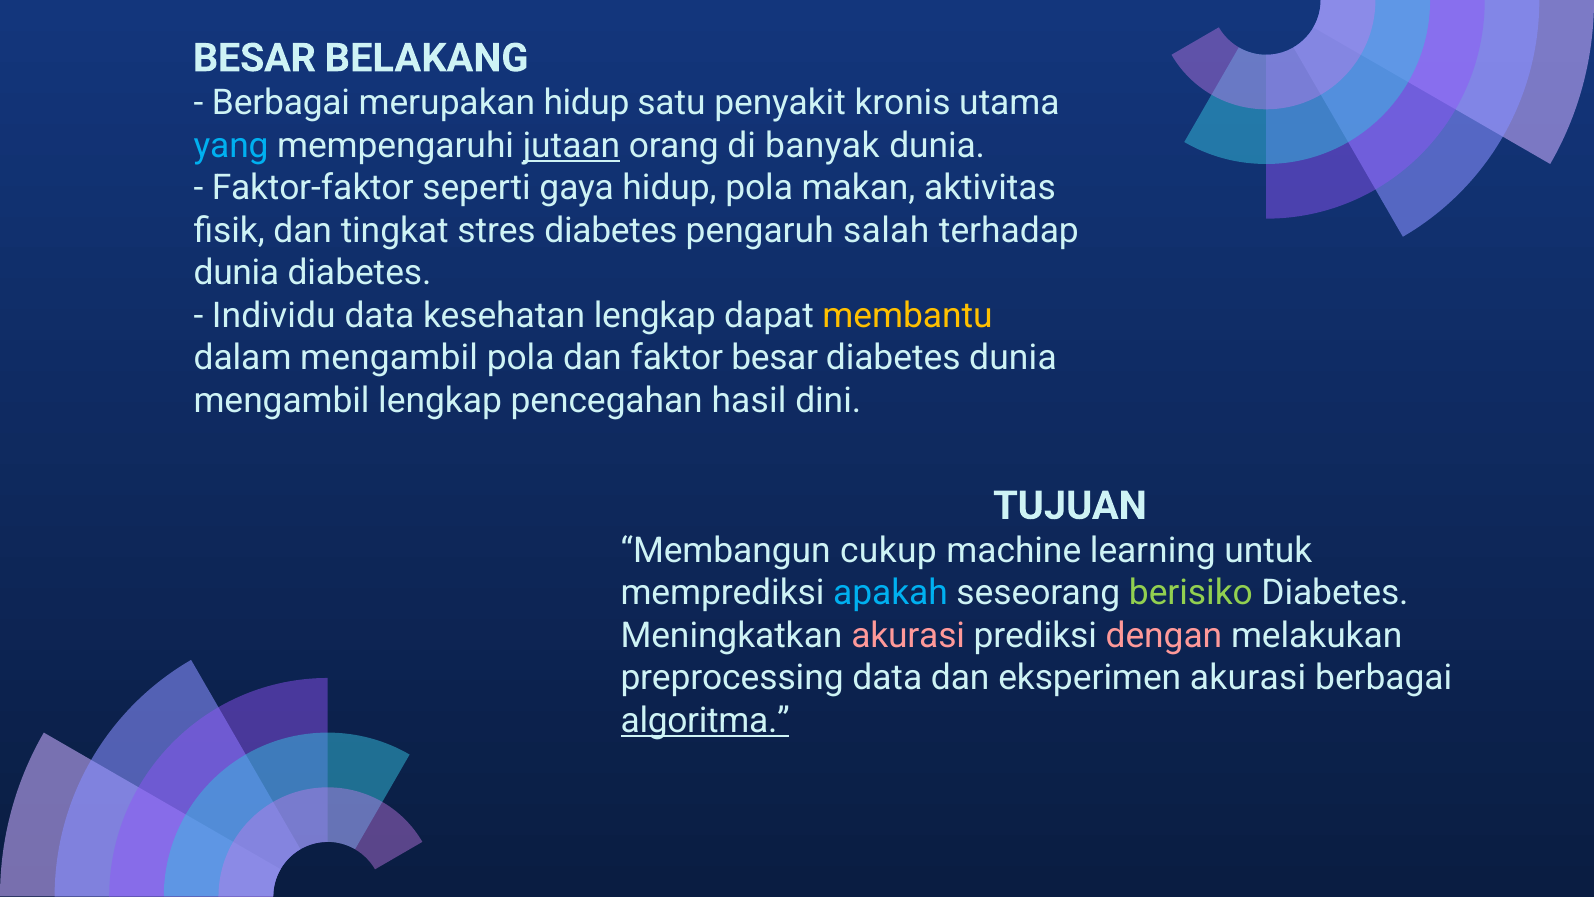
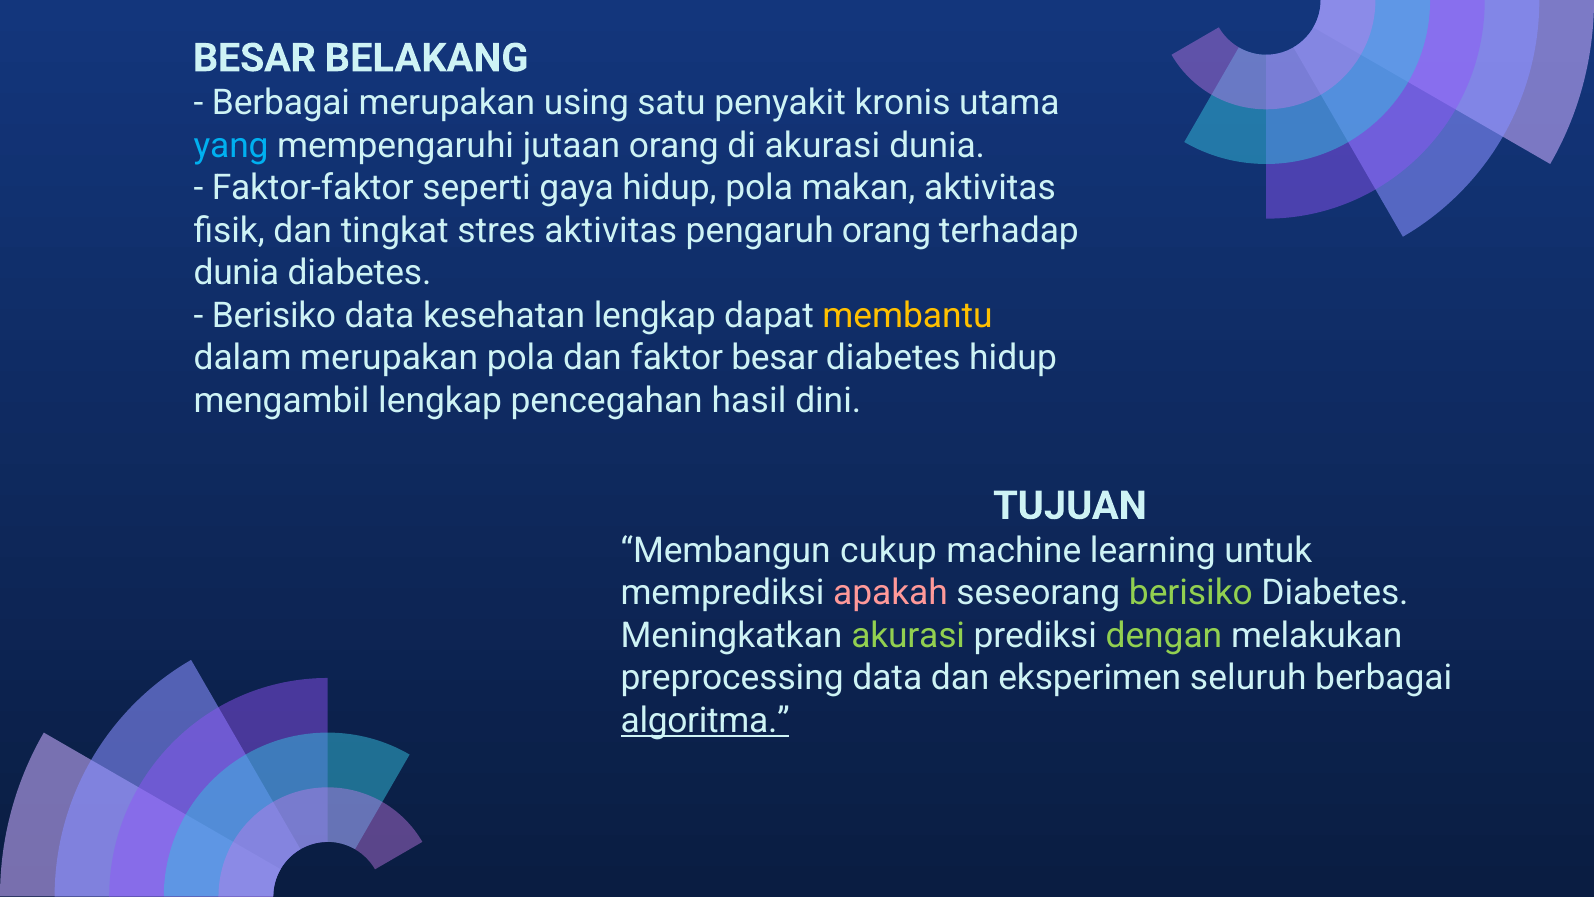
merupakan hidup: hidup -> using
jutaan underline: present -> none
di banyak: banyak -> akurasi
stres diabetes: diabetes -> aktivitas
pengaruh salah: salah -> orang
Individu at (274, 315): Individu -> Berisiko
dalam mengambil: mengambil -> merupakan
diabetes dunia: dunia -> hidup
apakah colour: light blue -> pink
akurasi at (908, 635) colour: pink -> light green
dengan colour: pink -> light green
eksperimen akurasi: akurasi -> seluruh
